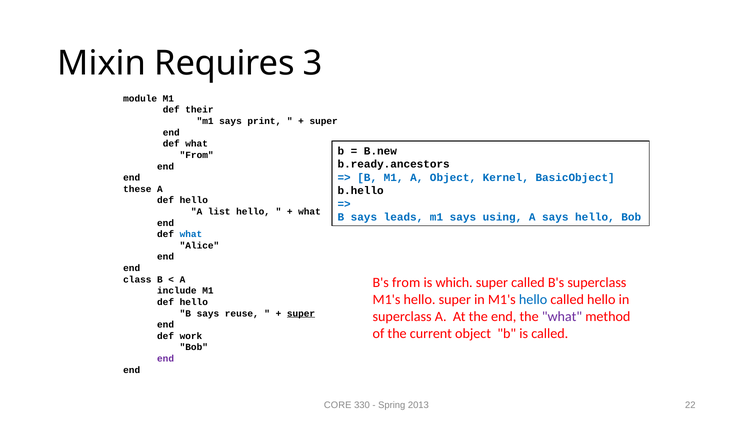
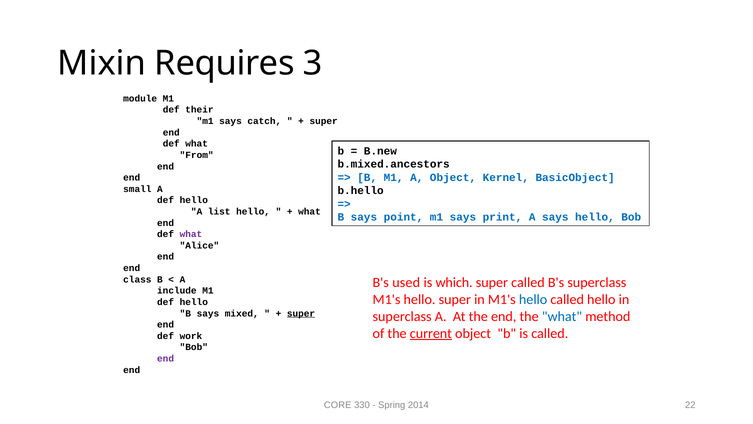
print: print -> catch
b.ready.ancestors: b.ready.ancestors -> b.mixed.ancestors
these: these -> small
leads: leads -> point
using: using -> print
what at (191, 234) colour: blue -> purple
B's from: from -> used
reuse: reuse -> mixed
what at (562, 316) colour: purple -> blue
current underline: none -> present
2013: 2013 -> 2014
